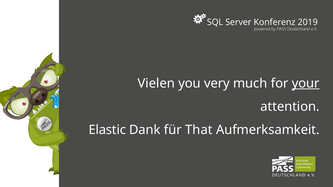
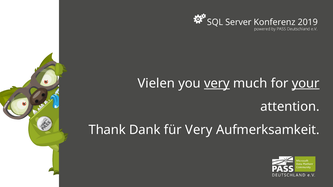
very at (217, 83) underline: none -> present
Elastic: Elastic -> Thank
für That: That -> Very
